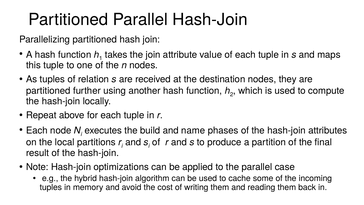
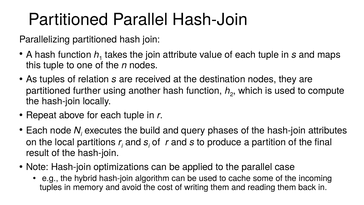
name: name -> query
